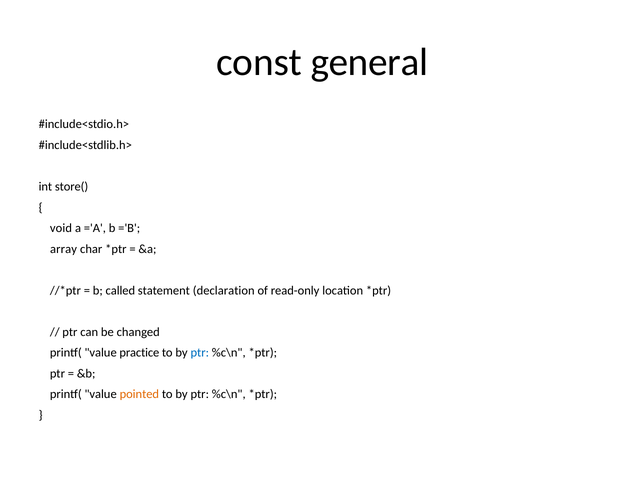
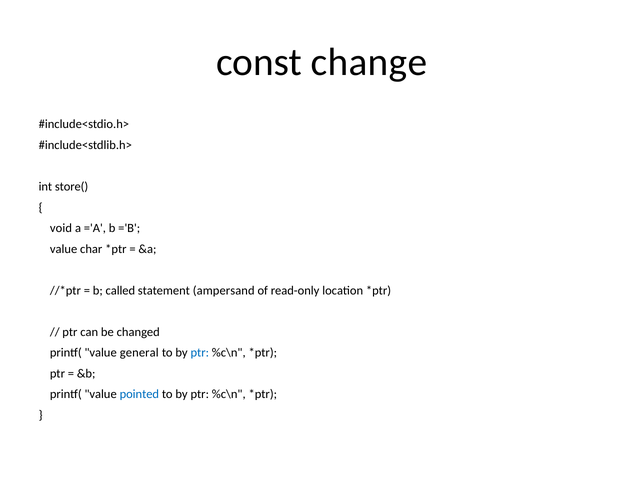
general: general -> change
array at (64, 249): array -> value
declaration: declaration -> ampersand
practice: practice -> general
pointed colour: orange -> blue
